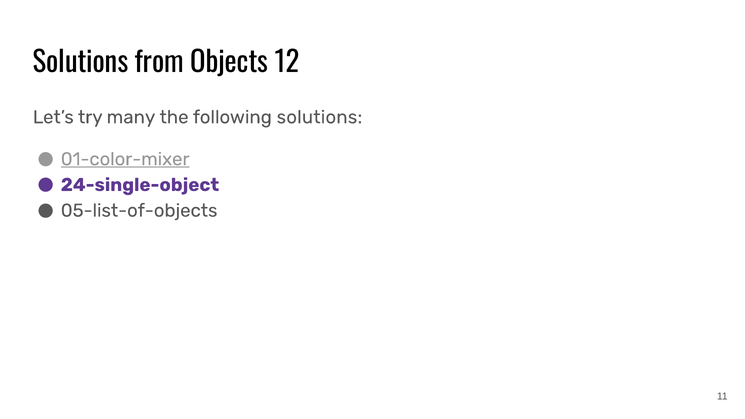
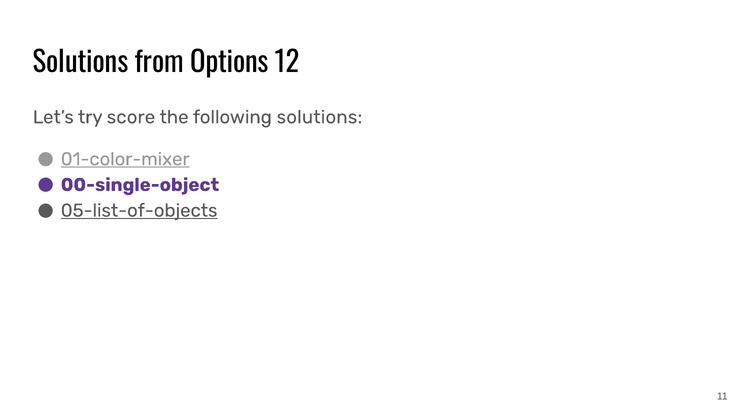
Objects: Objects -> Options
many: many -> score
24-single-object: 24-single-object -> 00-single-object
05-list-of-objects underline: none -> present
